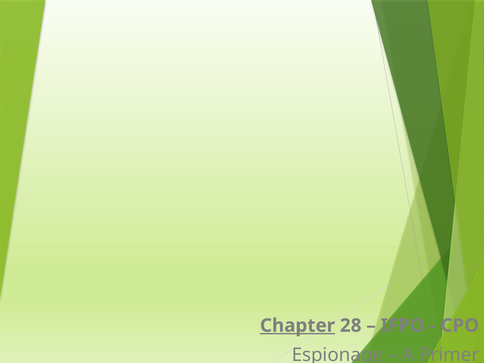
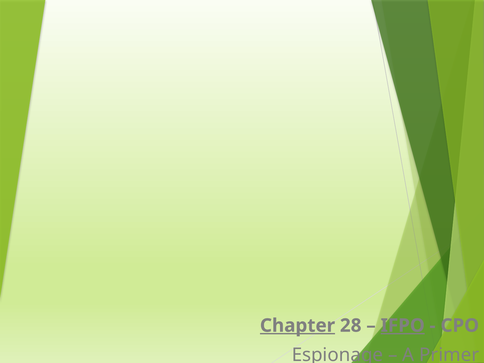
IFPO underline: none -> present
